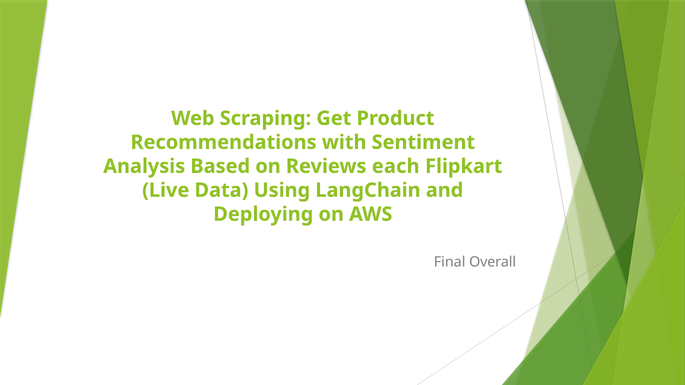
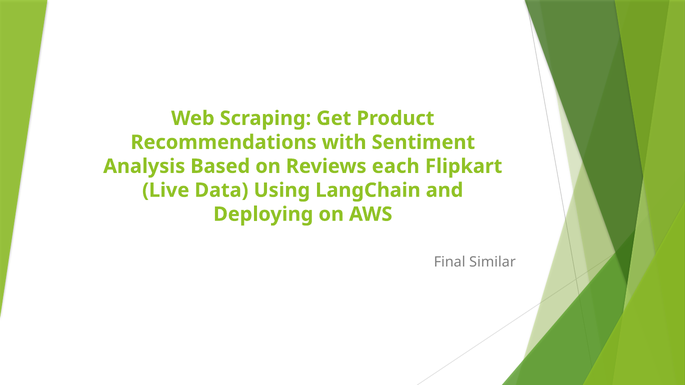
Overall: Overall -> Similar
